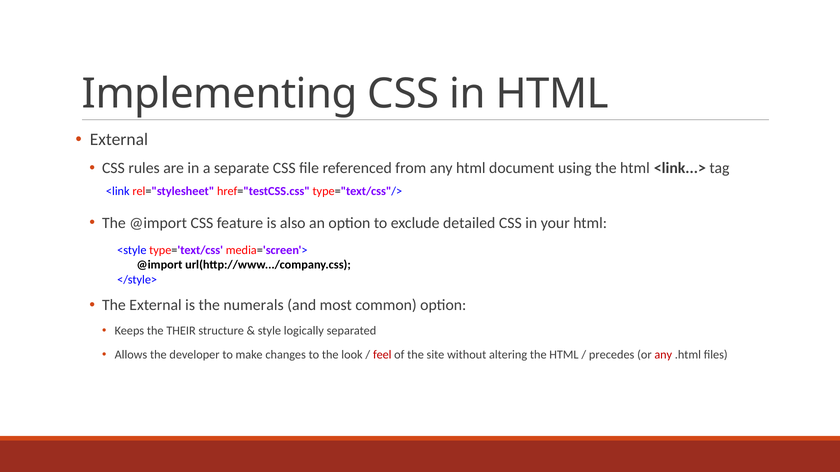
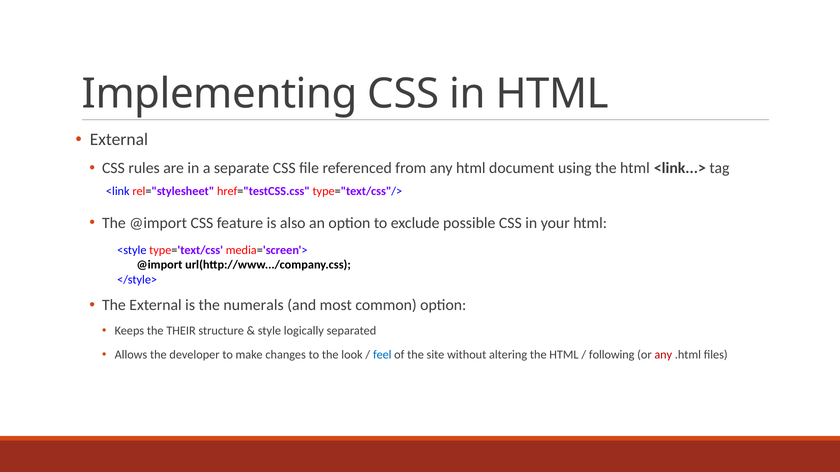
detailed: detailed -> possible
feel colour: red -> blue
precedes: precedes -> following
